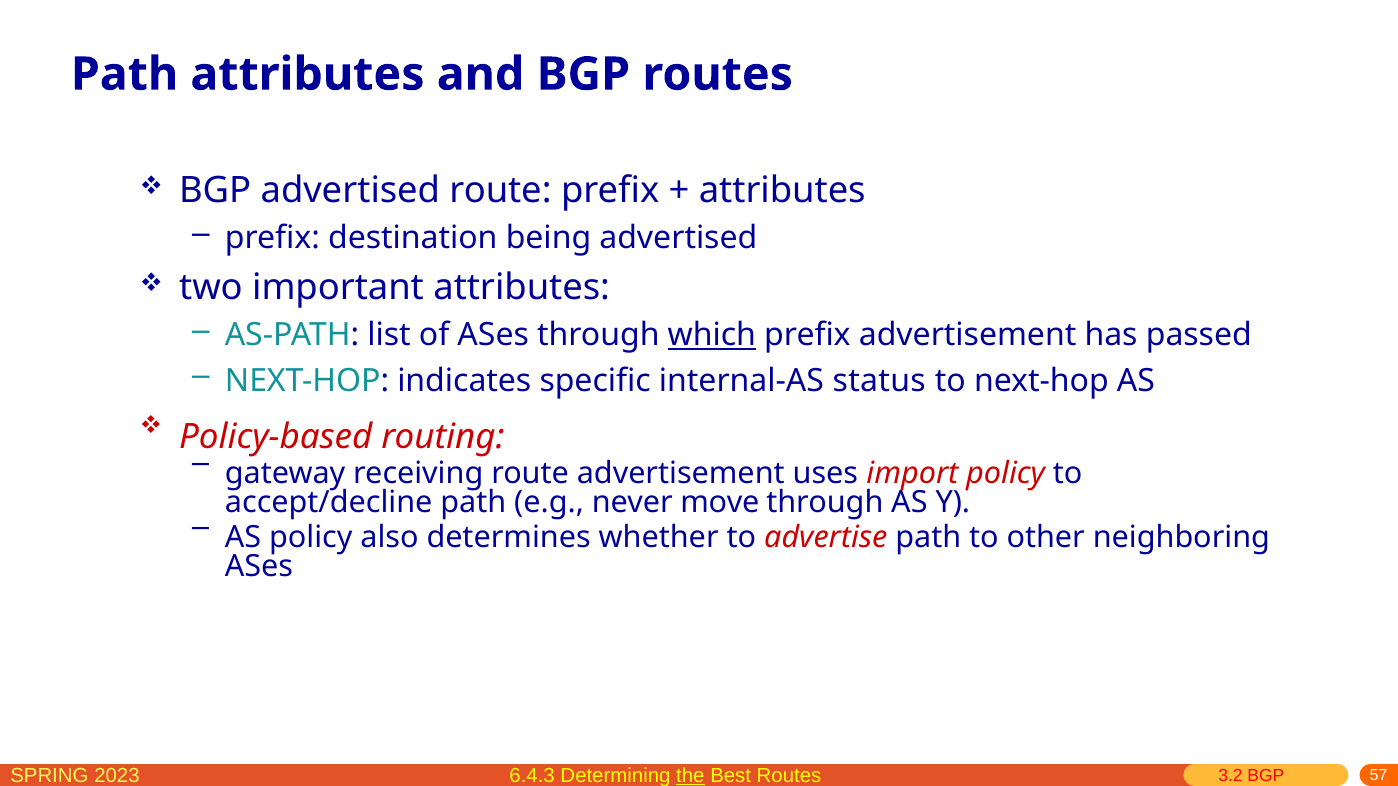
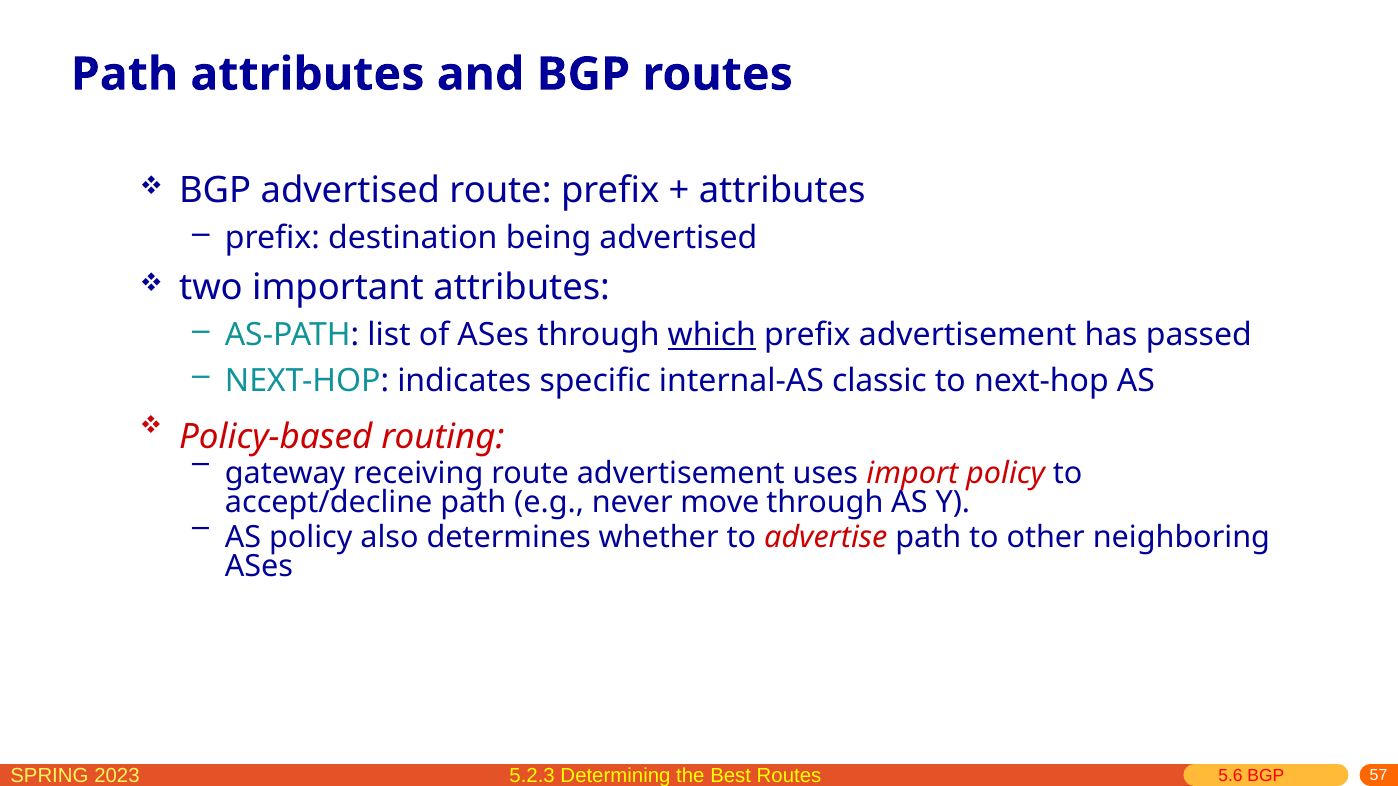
status: status -> classic
6.4.3: 6.4.3 -> 5.2.3
the underline: present -> none
3.2: 3.2 -> 5.6
